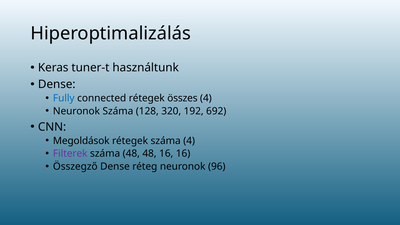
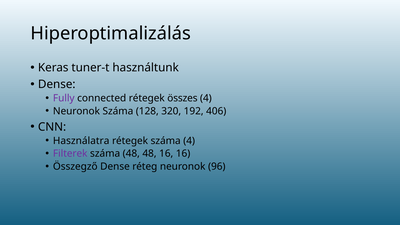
Fully colour: blue -> purple
692: 692 -> 406
Megoldások: Megoldások -> Használatra
